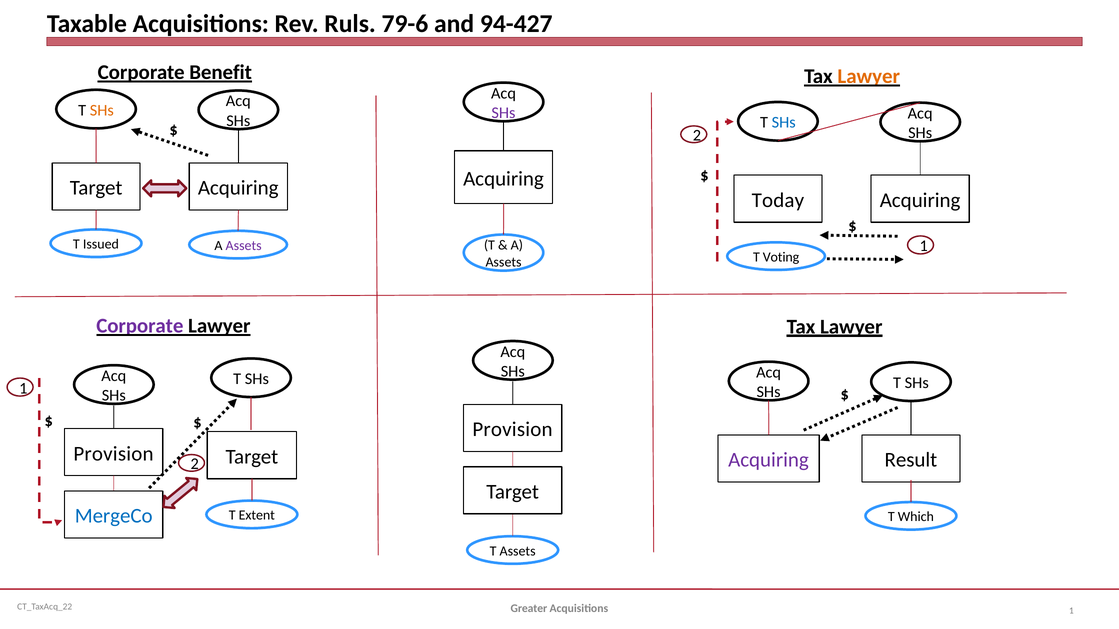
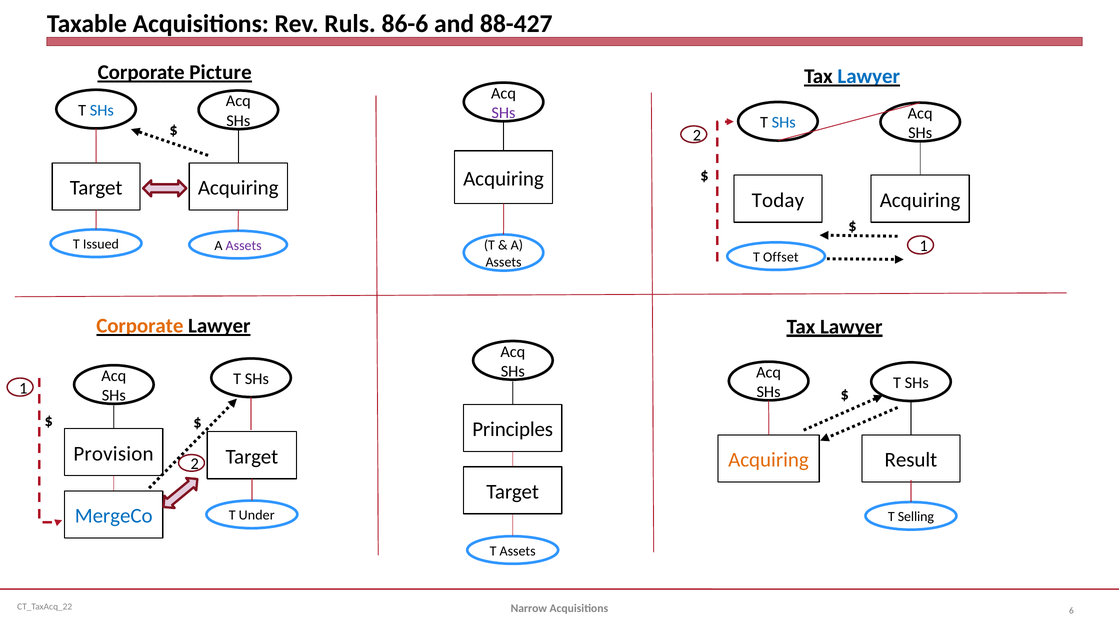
79-6: 79-6 -> 86-6
94-427: 94-427 -> 88-427
Benefit: Benefit -> Picture
Lawyer at (869, 76) colour: orange -> blue
SHs at (102, 110) colour: orange -> blue
Voting: Voting -> Offset
Corporate at (140, 326) colour: purple -> orange
Provision at (512, 430): Provision -> Principles
Acquiring at (769, 460) colour: purple -> orange
Extent: Extent -> Under
Which: Which -> Selling
1 at (1071, 611): 1 -> 6
Greater: Greater -> Narrow
